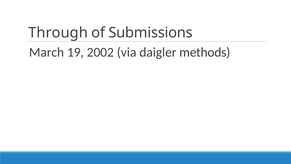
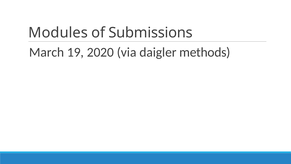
Through: Through -> Modules
2002: 2002 -> 2020
